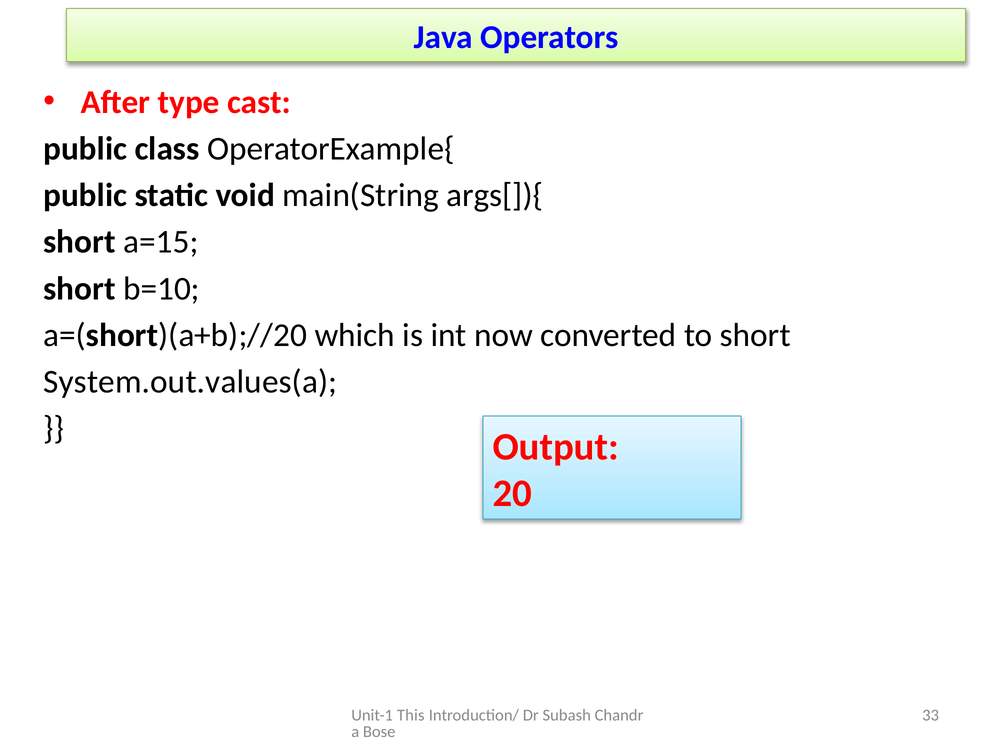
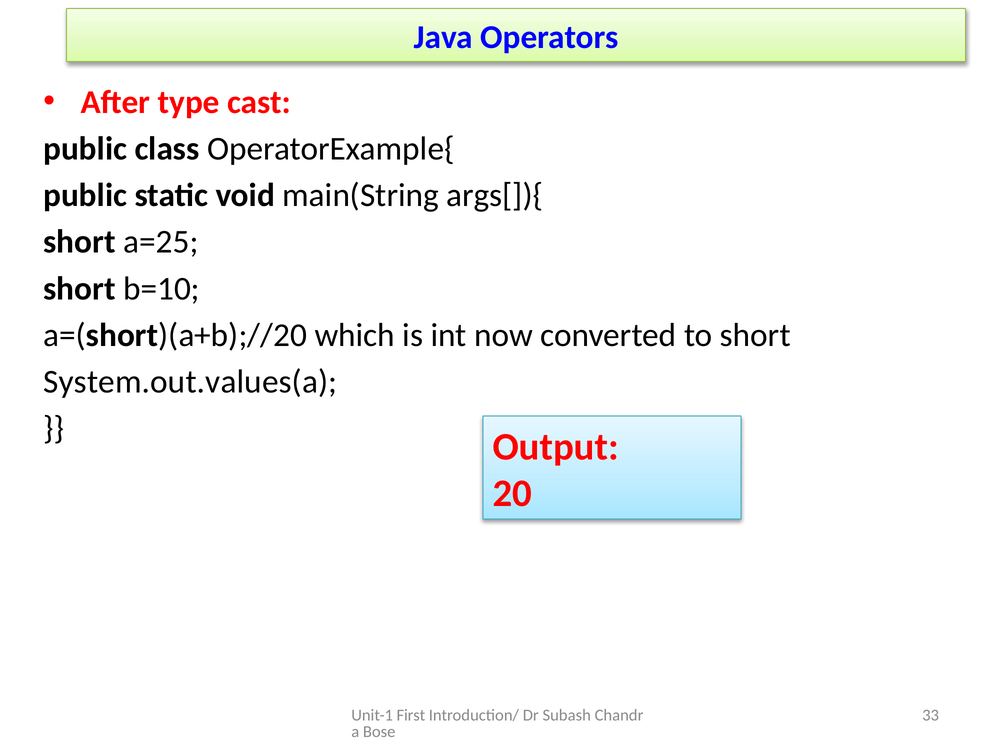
a=15: a=15 -> a=25
This: This -> First
